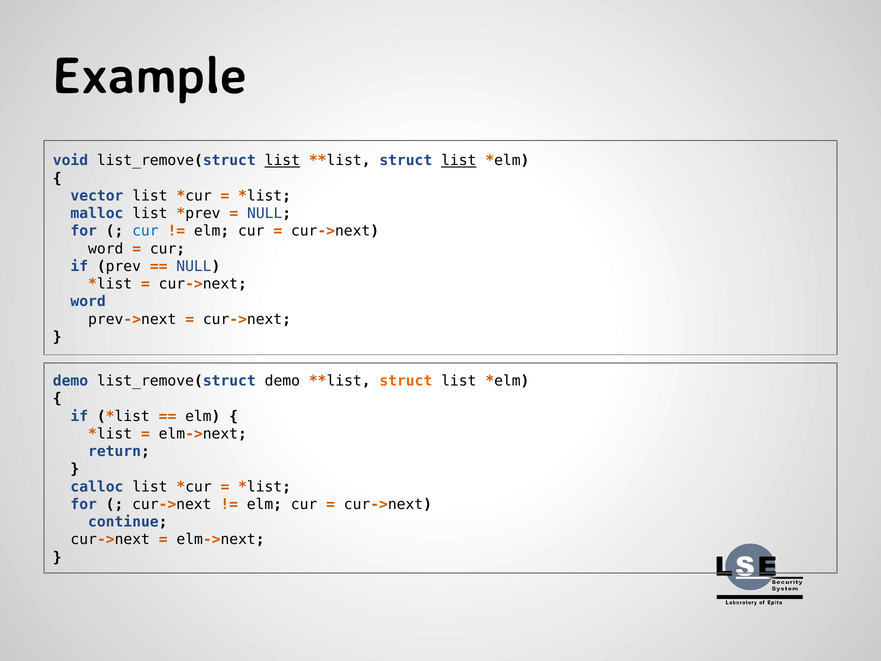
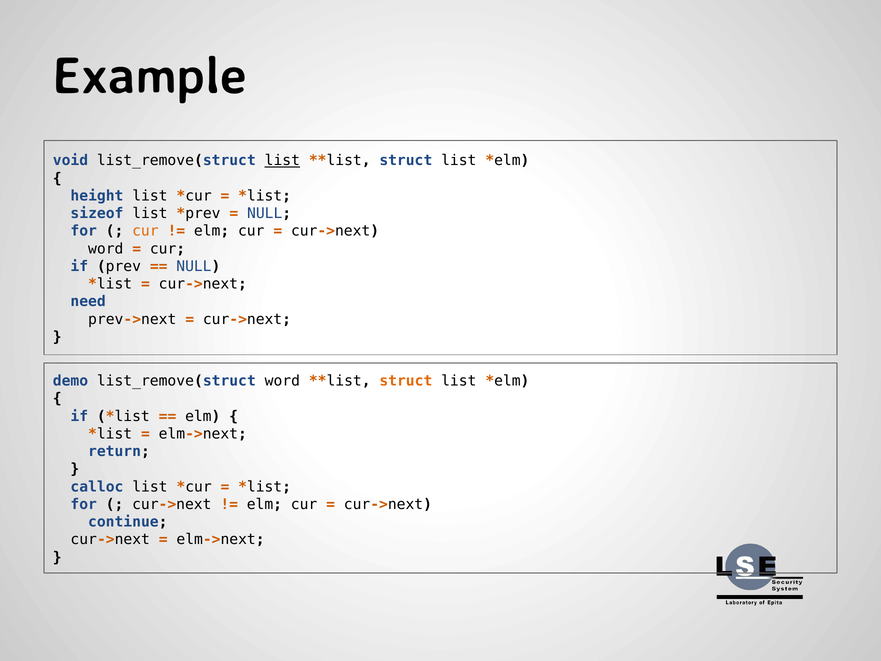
list at (459, 161) underline: present -> none
vector: vector -> height
malloc: malloc -> sizeof
cur at (145, 231) colour: blue -> orange
word at (88, 301): word -> need
list_remove(struct demo: demo -> word
